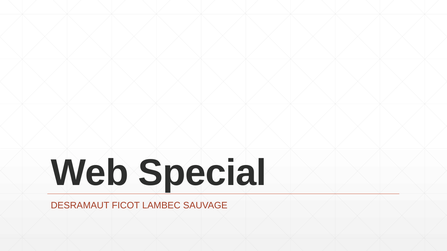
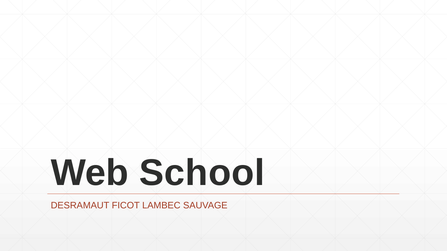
Special: Special -> School
